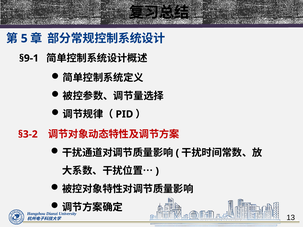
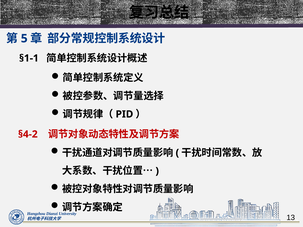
§9-1: §9-1 -> §1-1
§3-2: §3-2 -> §4-2
